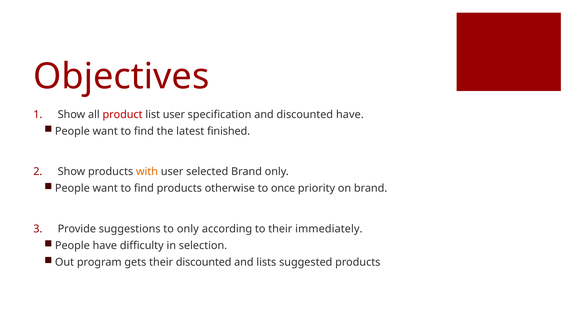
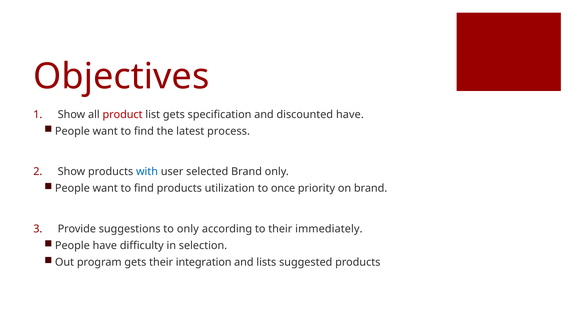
list user: user -> gets
finished: finished -> process
with colour: orange -> blue
otherwise: otherwise -> utilization
their discounted: discounted -> integration
